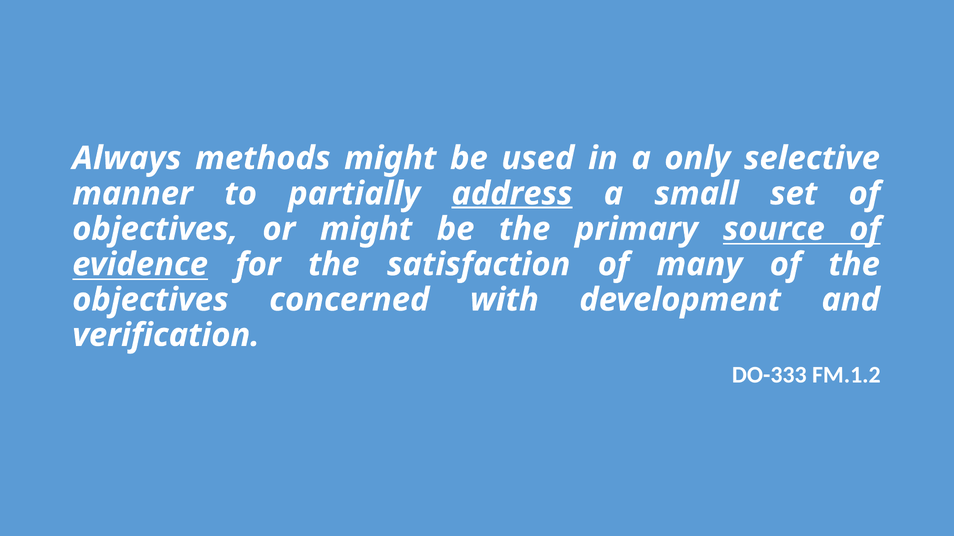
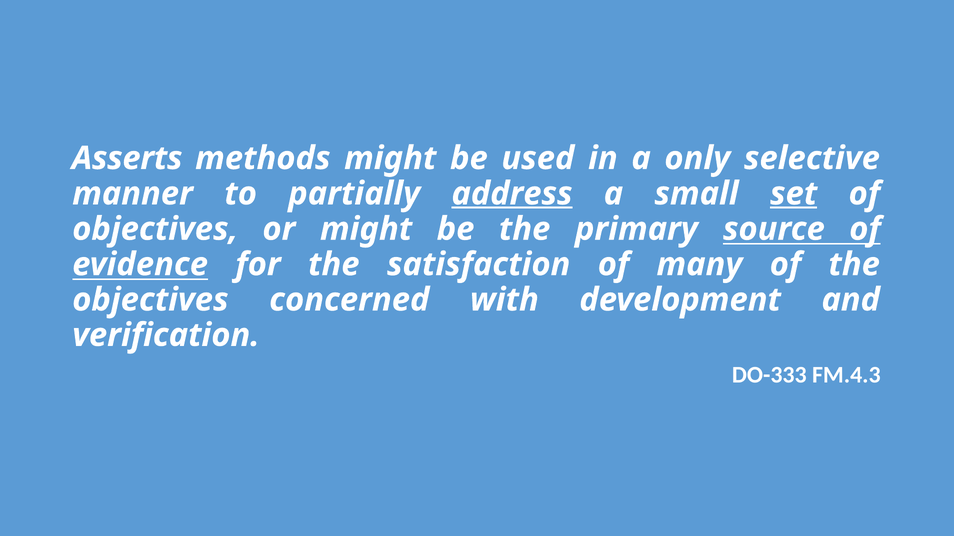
Always: Always -> Asserts
set underline: none -> present
FM.1.2: FM.1.2 -> FM.4.3
